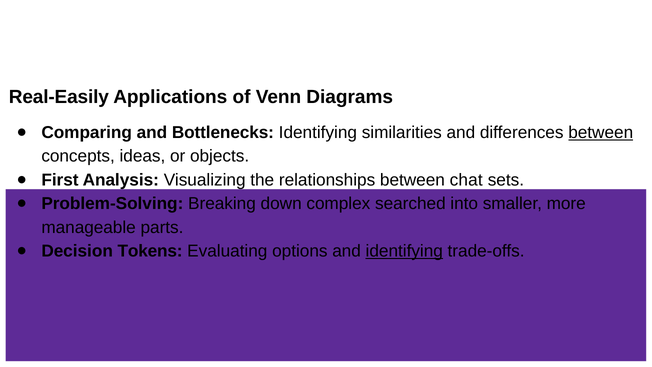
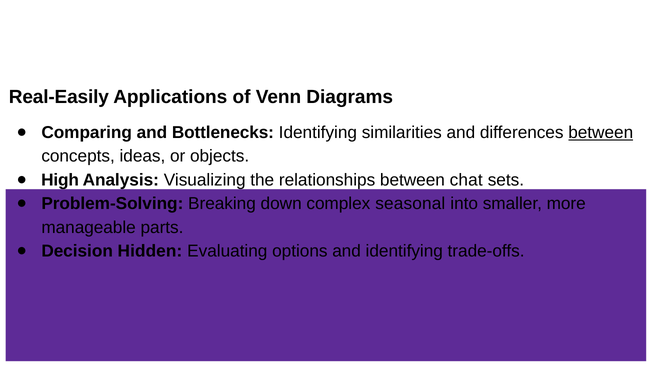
First: First -> High
searched: searched -> seasonal
Tokens: Tokens -> Hidden
identifying at (404, 251) underline: present -> none
